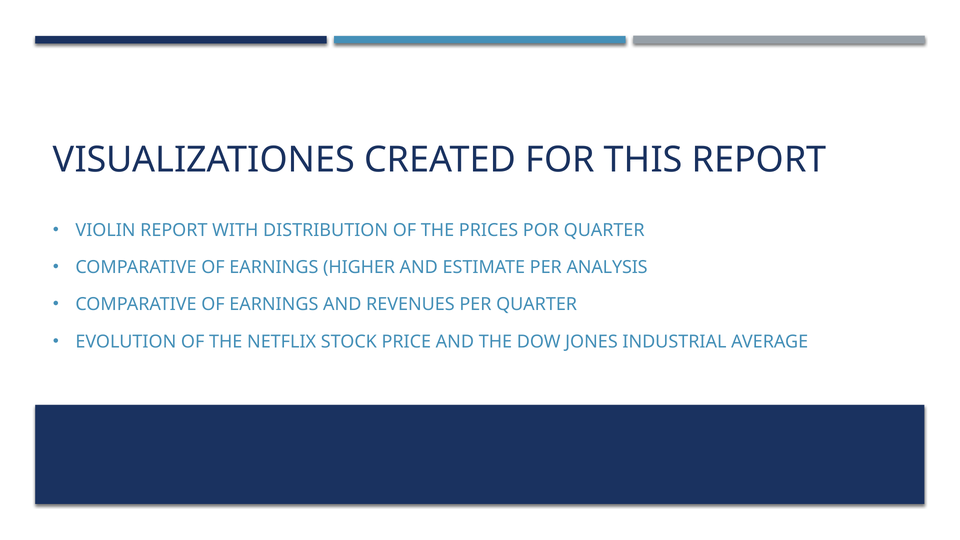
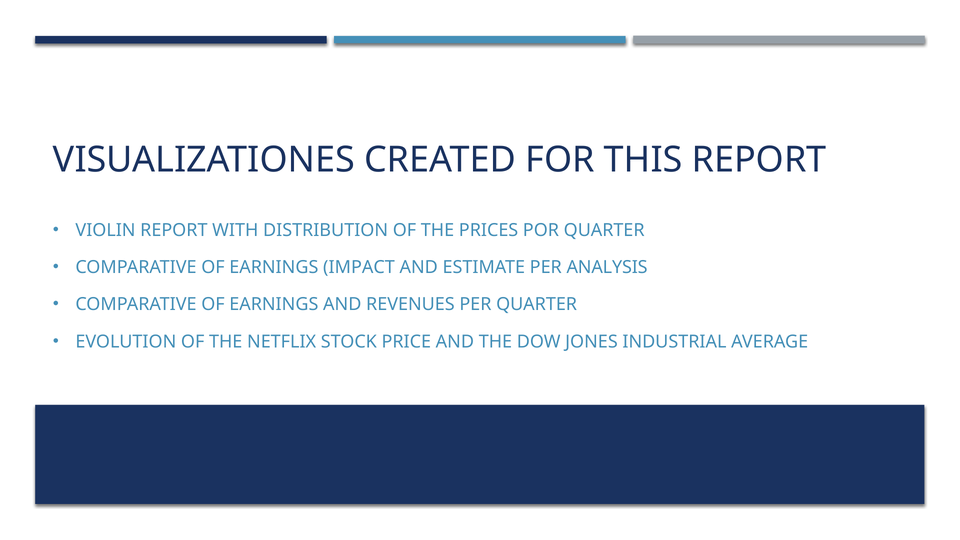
HIGHER: HIGHER -> IMPACT
